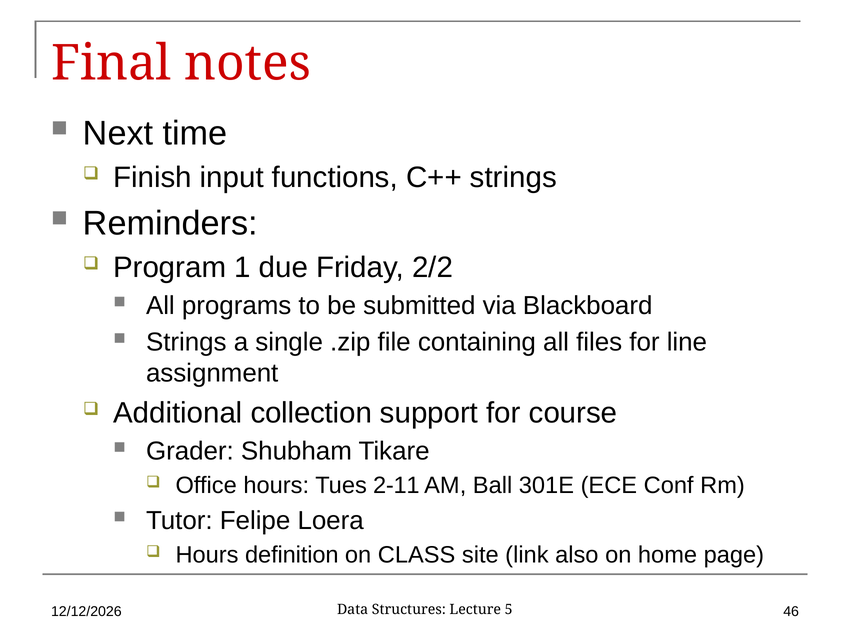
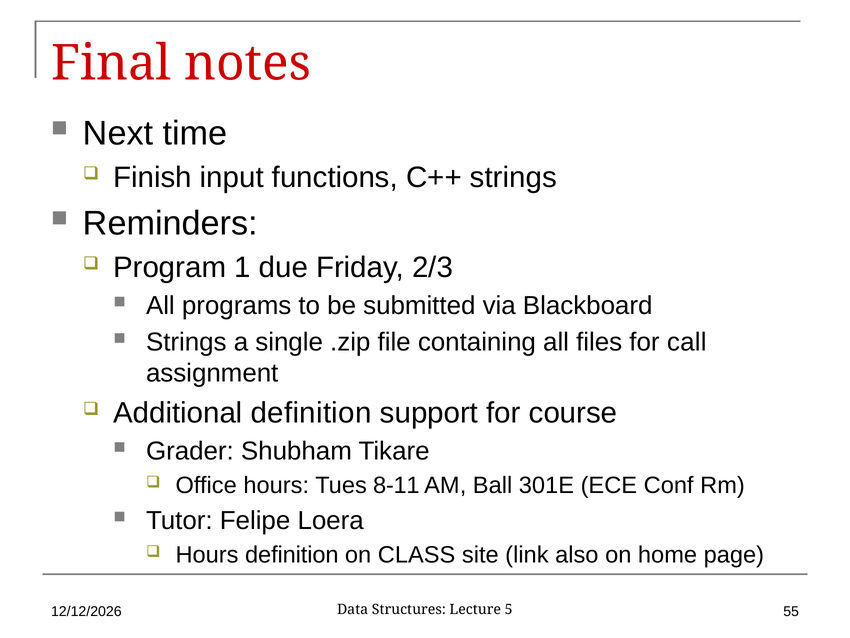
2/2: 2/2 -> 2/3
line: line -> call
Additional collection: collection -> definition
2-11: 2-11 -> 8-11
46: 46 -> 55
